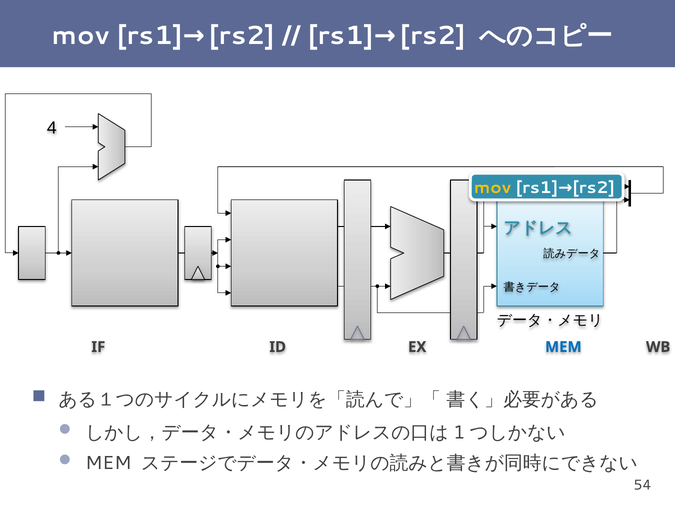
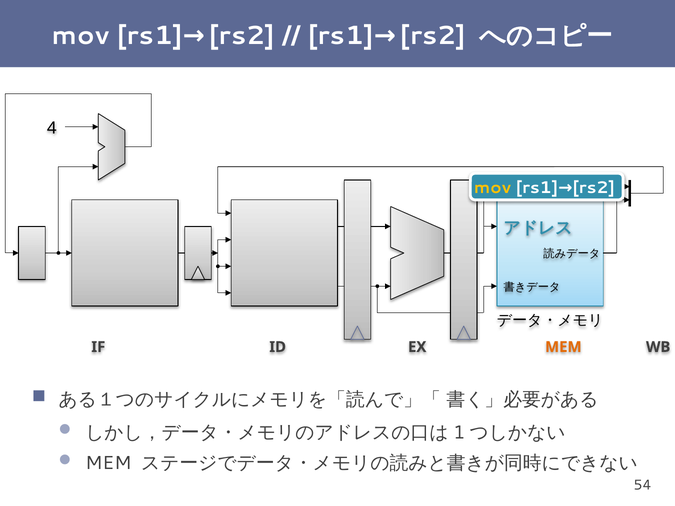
MEM at (563, 347) colour: blue -> orange
